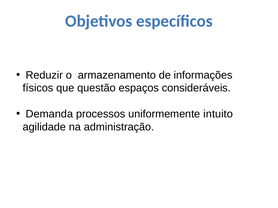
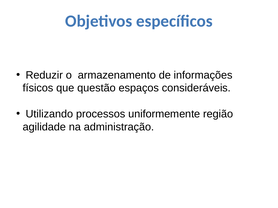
Demanda: Demanda -> Utilizando
intuito: intuito -> região
